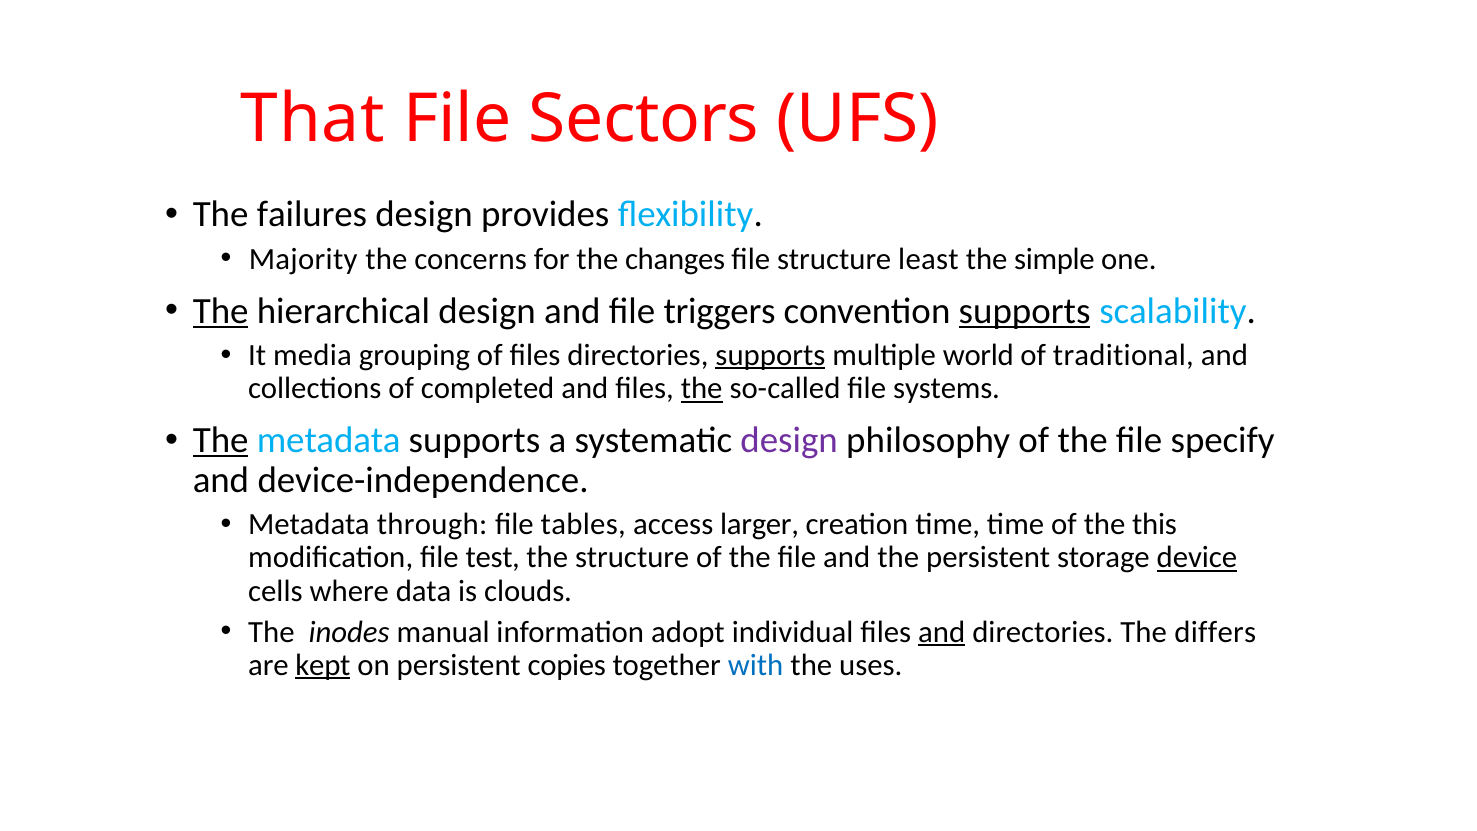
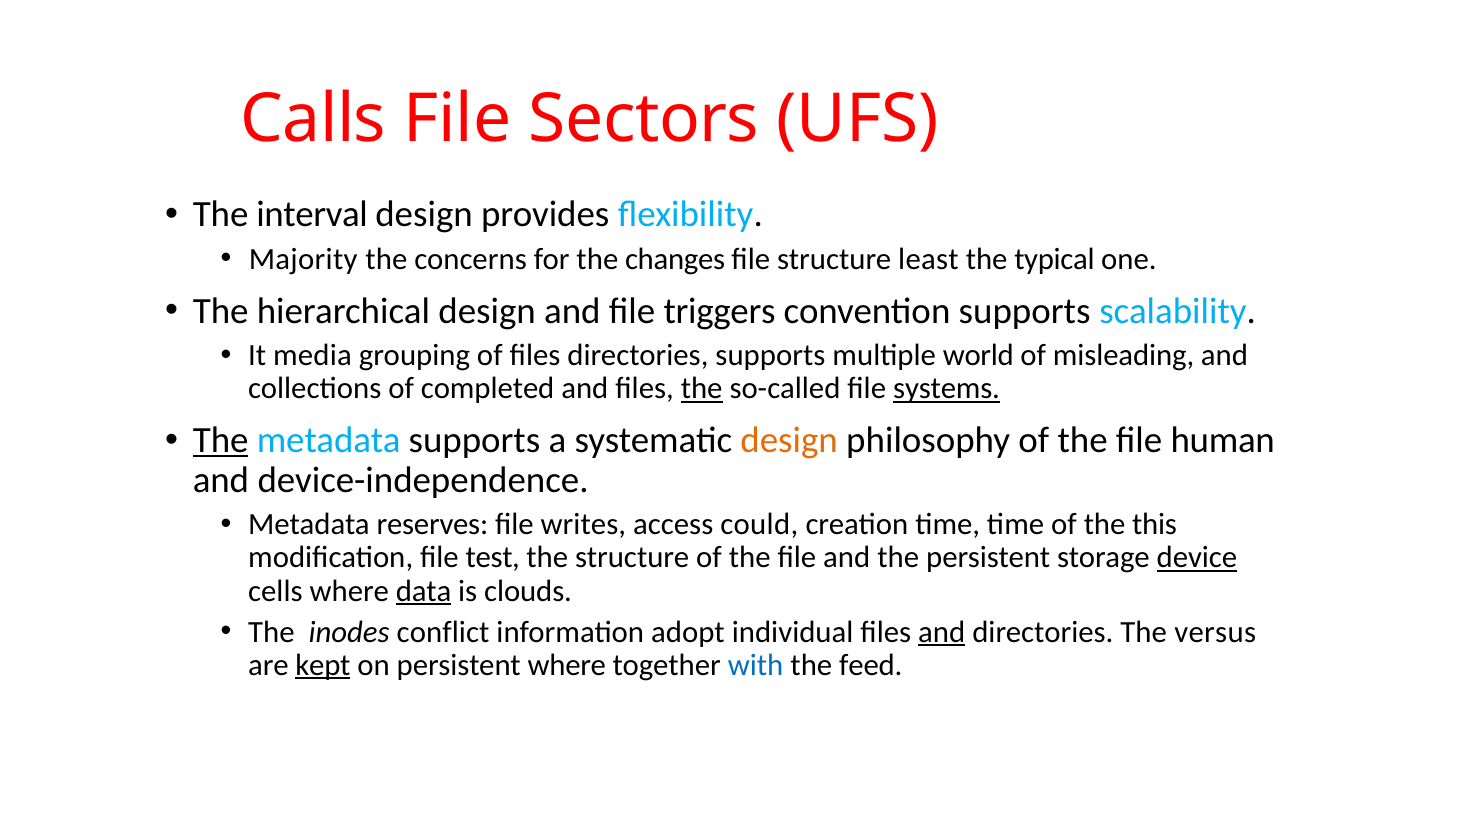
That: That -> Calls
failures: failures -> interval
simple: simple -> typical
The at (221, 311) underline: present -> none
supports at (1025, 311) underline: present -> none
supports at (770, 355) underline: present -> none
traditional: traditional -> misleading
systems underline: none -> present
design at (789, 440) colour: purple -> orange
specify: specify -> human
through: through -> reserves
tables: tables -> writes
larger: larger -> could
data underline: none -> present
manual: manual -> conflict
differs: differs -> versus
persistent copies: copies -> where
uses: uses -> feed
